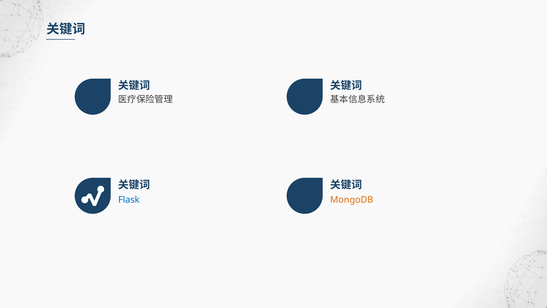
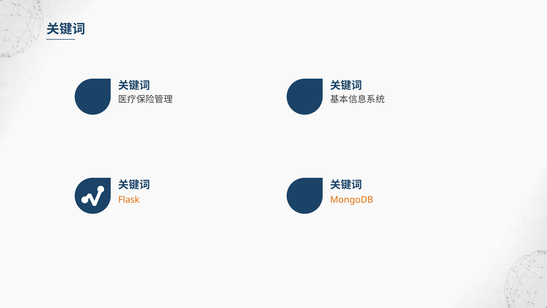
Flask colour: blue -> orange
